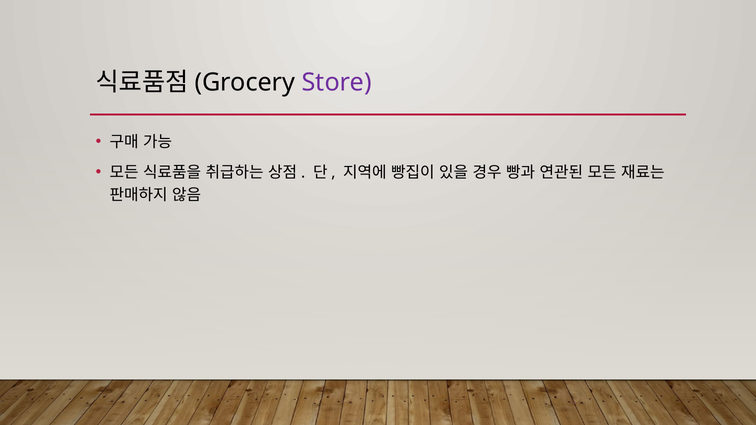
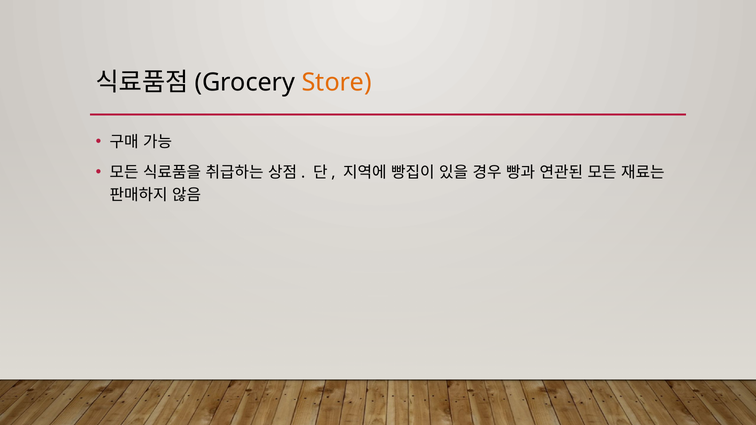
Store colour: purple -> orange
